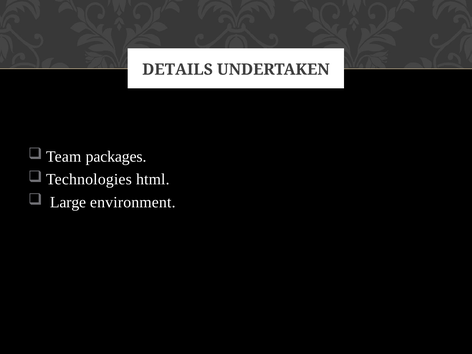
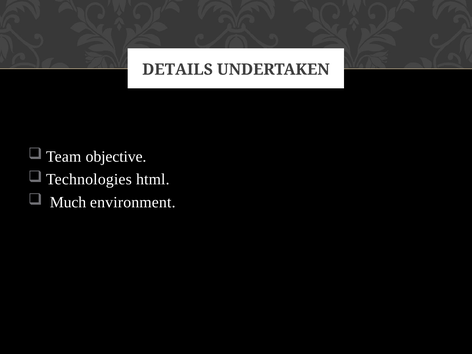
packages: packages -> objective
Large: Large -> Much
